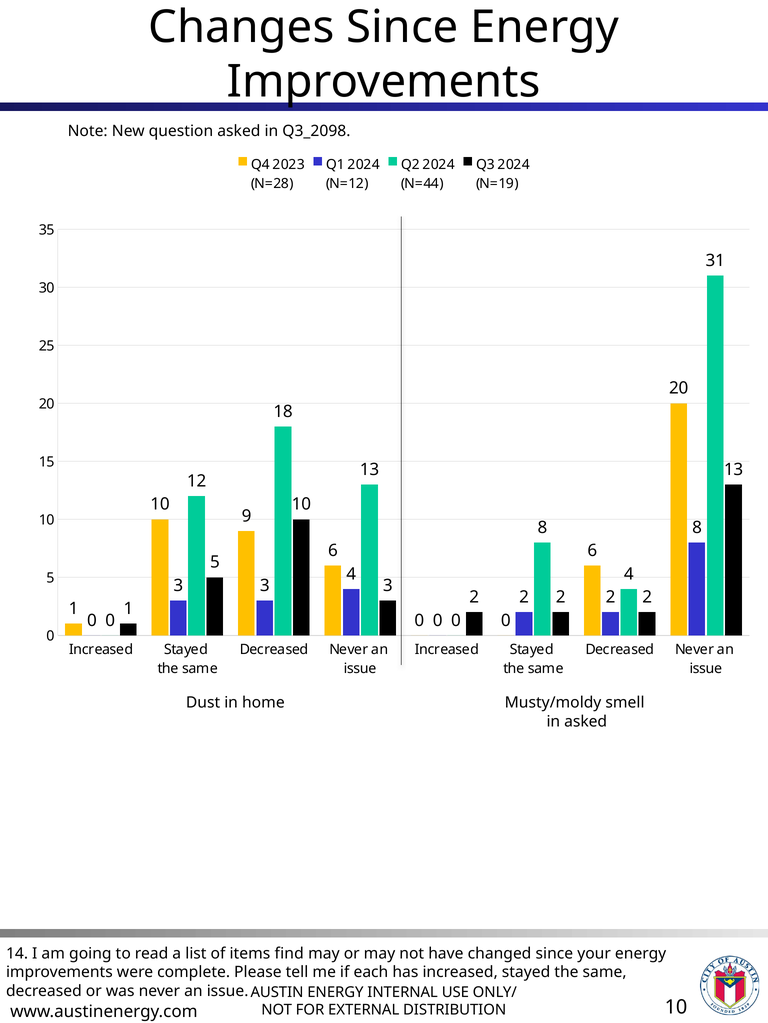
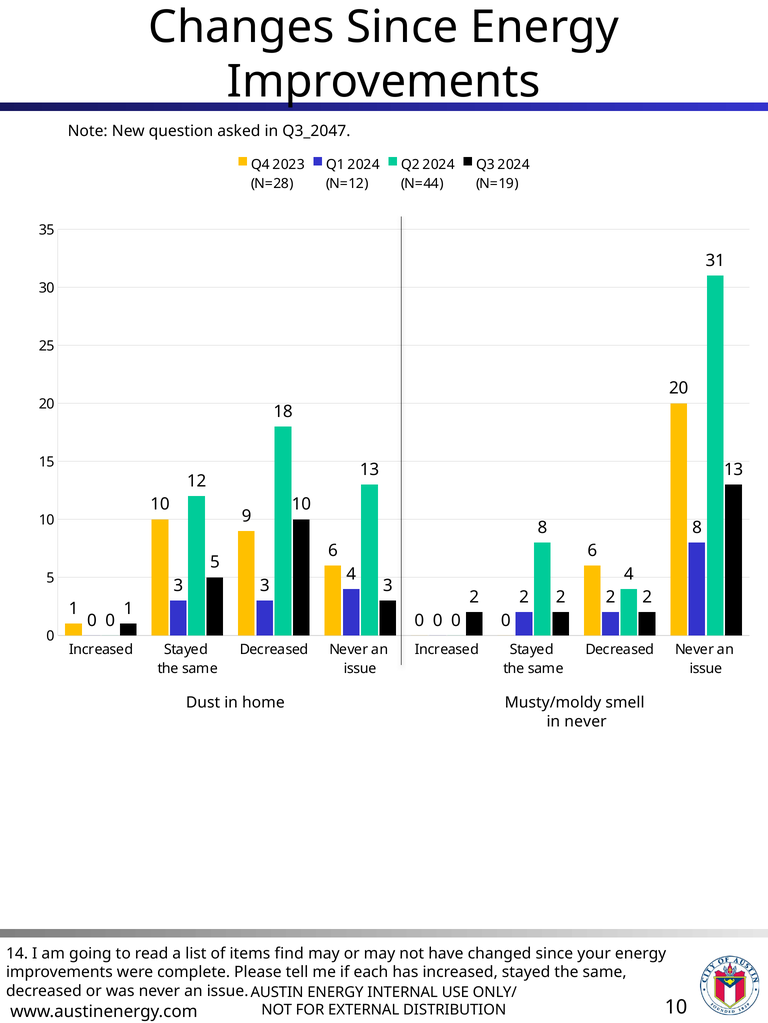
Q3_2098: Q3_2098 -> Q3_2047
in asked: asked -> never
